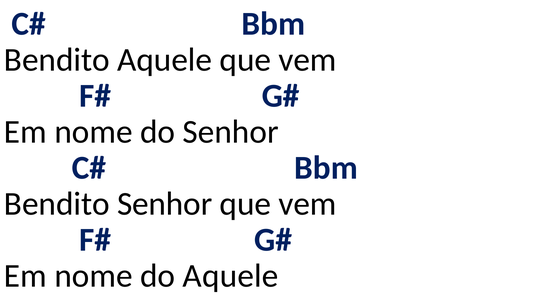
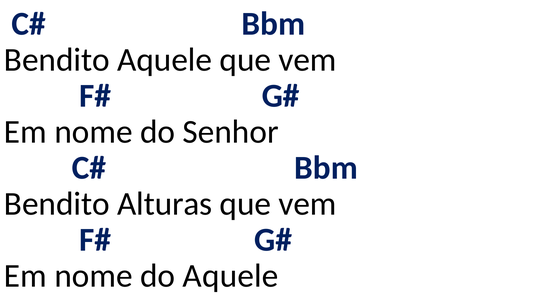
Bendito Senhor: Senhor -> Alturas
